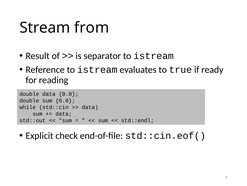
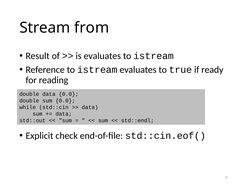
is separator: separator -> evaluates
